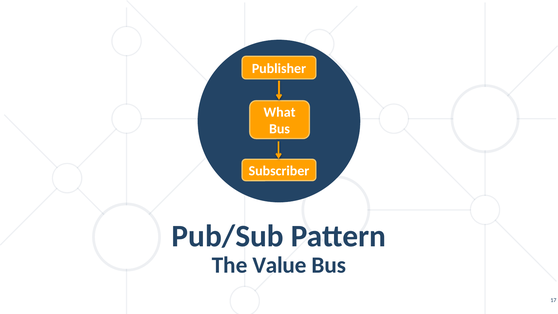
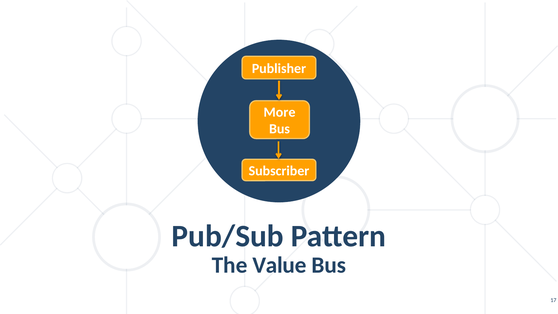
What: What -> More
